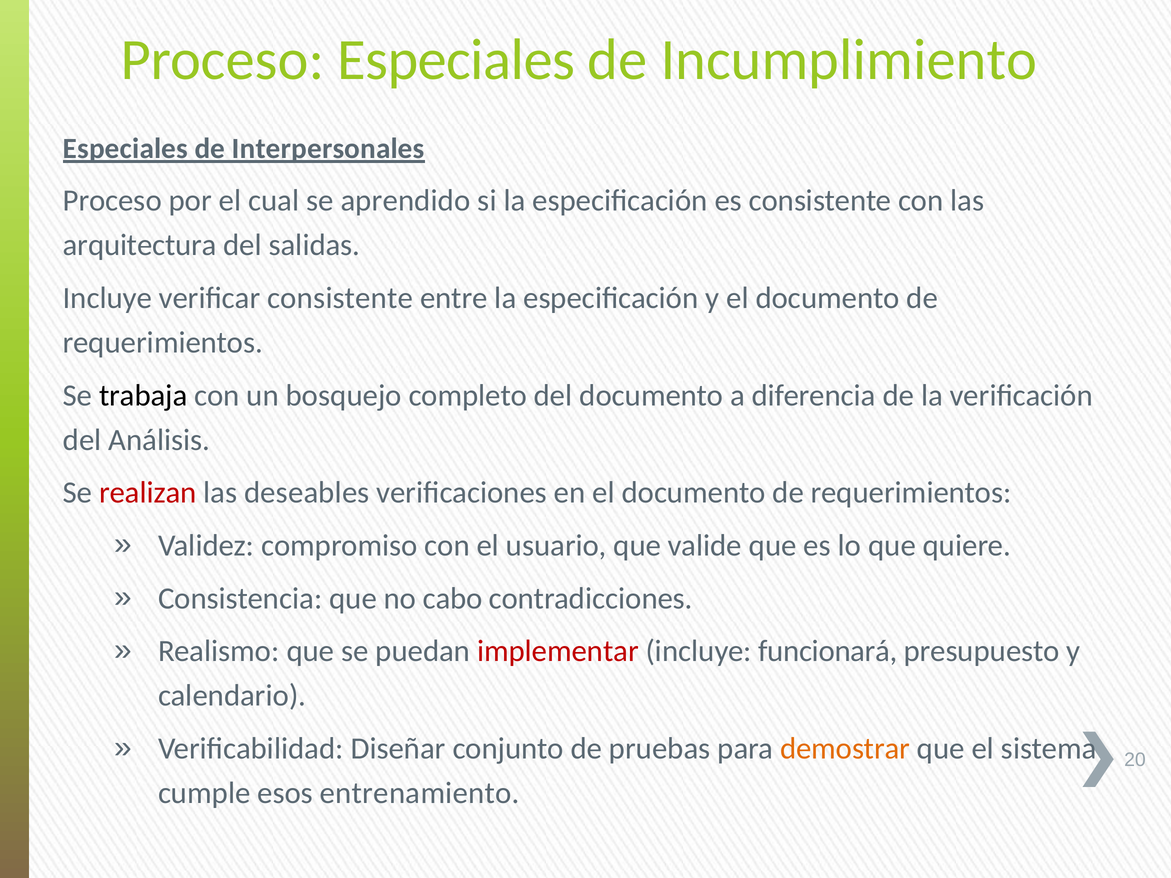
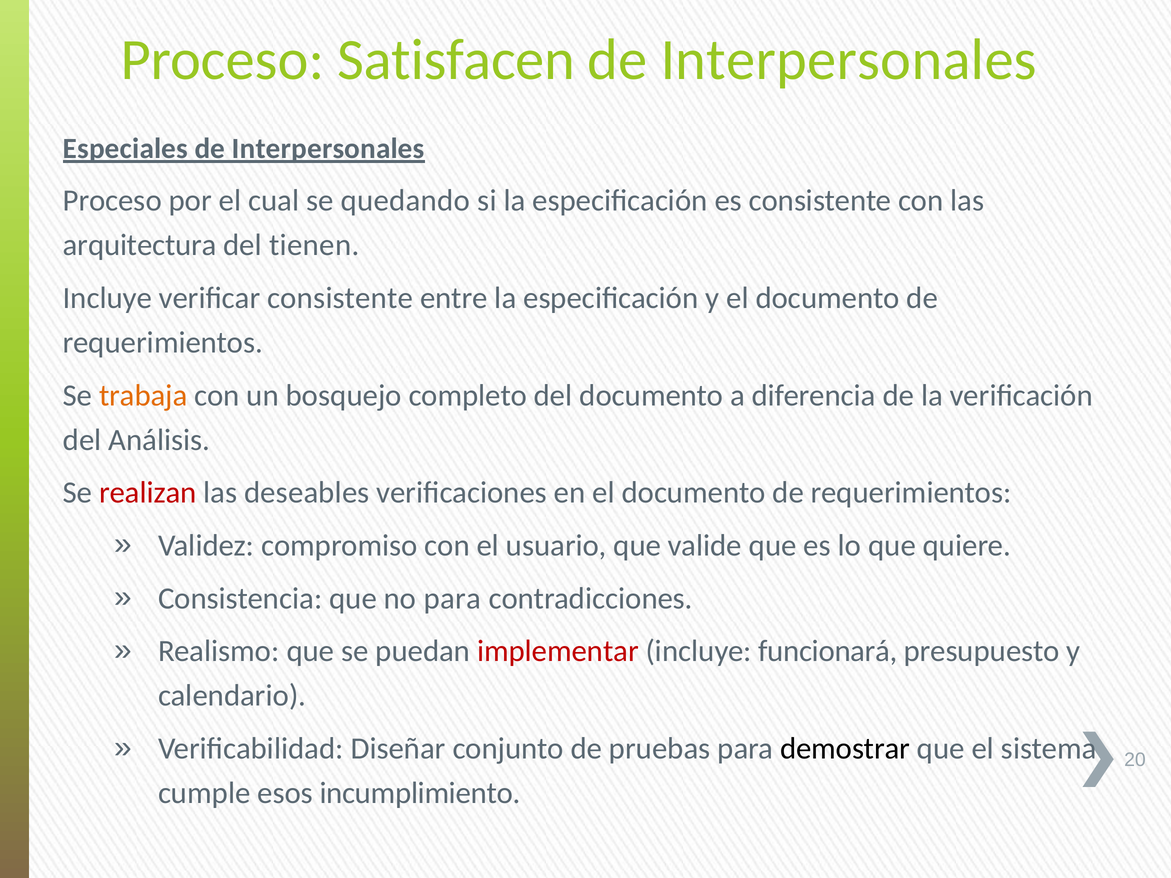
Proceso Especiales: Especiales -> Satisfacen
Incumplimiento at (849, 60): Incumplimiento -> Interpersonales
aprendido: aprendido -> quedando
salidas: salidas -> tienen
trabaja colour: black -> orange
no cabo: cabo -> para
demostrar colour: orange -> black
entrenamiento: entrenamiento -> incumplimiento
